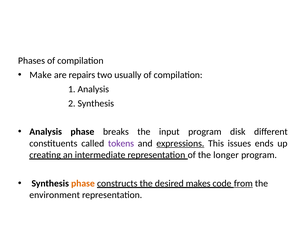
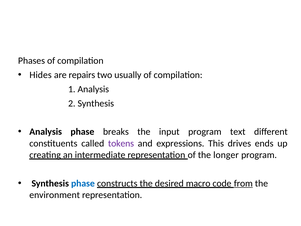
Make: Make -> Hides
disk: disk -> text
expressions underline: present -> none
issues: issues -> drives
phase at (83, 183) colour: orange -> blue
makes: makes -> macro
